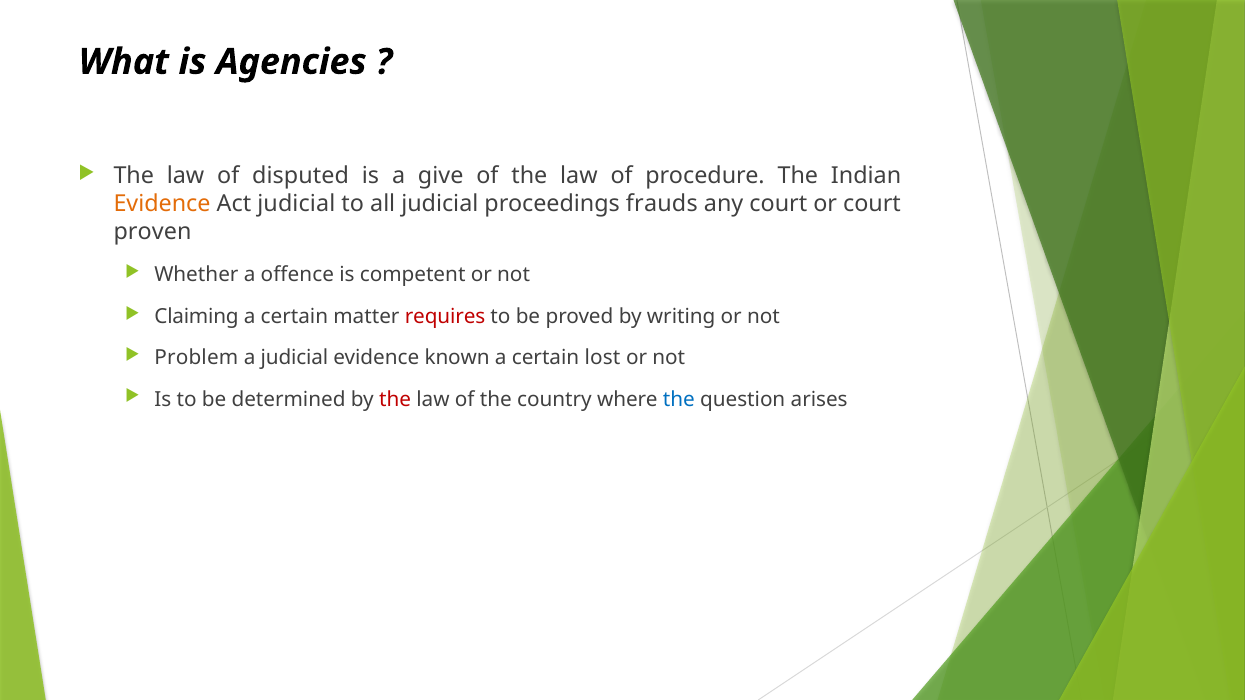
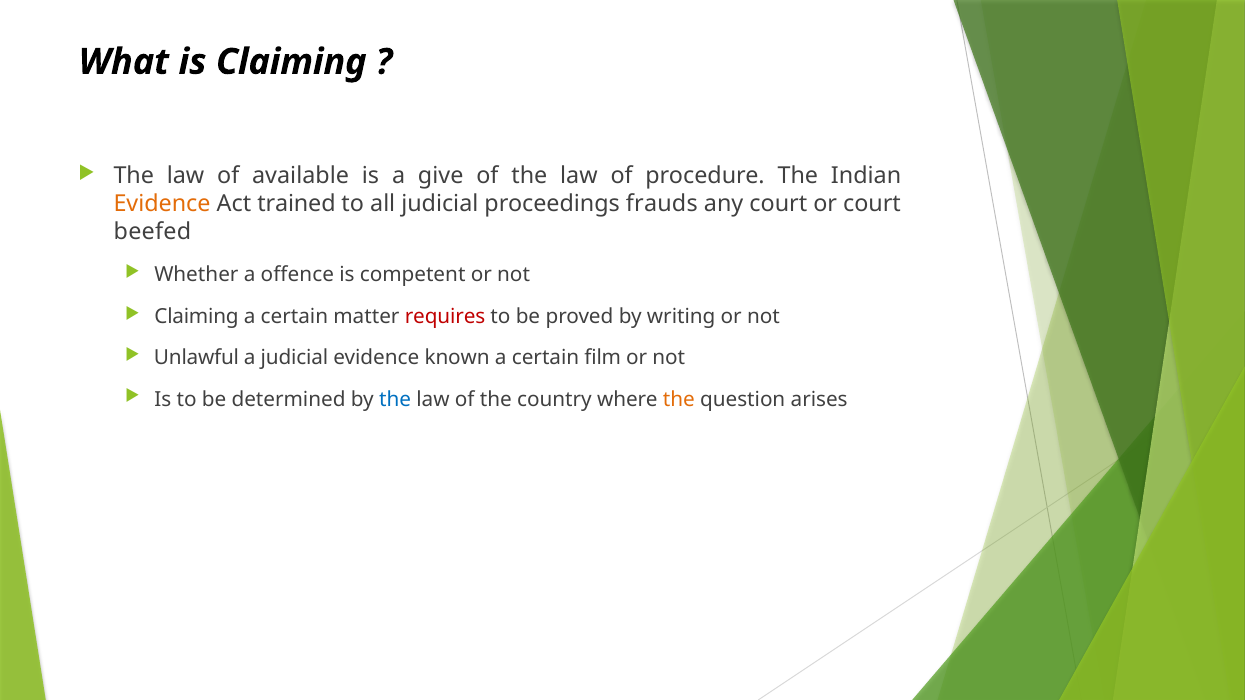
is Agencies: Agencies -> Claiming
disputed: disputed -> available
Act judicial: judicial -> trained
proven: proven -> beefed
Problem: Problem -> Unlawful
lost: lost -> film
the at (395, 400) colour: red -> blue
the at (679, 400) colour: blue -> orange
